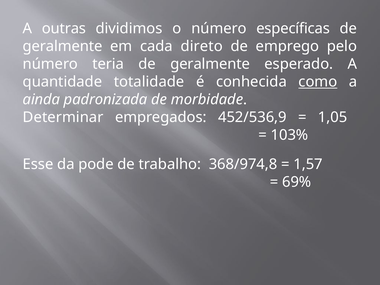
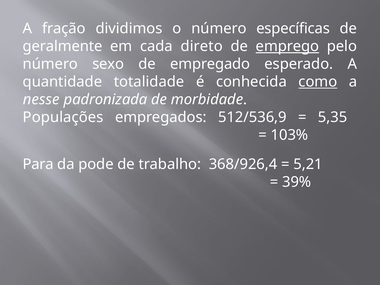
outras: outras -> fração
emprego underline: none -> present
teria: teria -> sexo
geralmente at (210, 64): geralmente -> empregado
ainda: ainda -> nesse
Determinar: Determinar -> Populações
452/536,9: 452/536,9 -> 512/536,9
1,05: 1,05 -> 5,35
Esse: Esse -> Para
368/974,8: 368/974,8 -> 368/926,4
1,57: 1,57 -> 5,21
69%: 69% -> 39%
